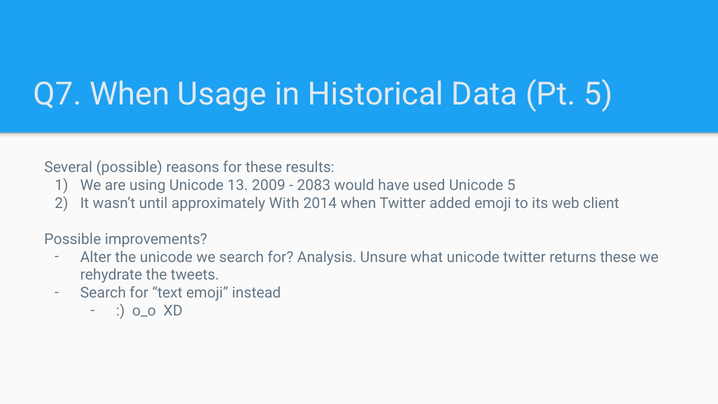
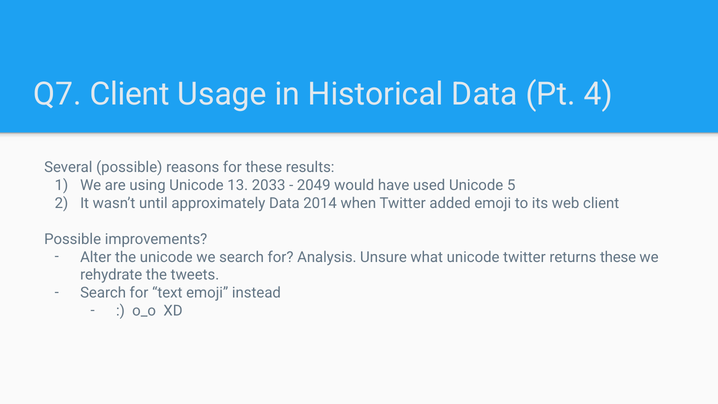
Q7 When: When -> Client
Pt 5: 5 -> 4
2009: 2009 -> 2033
2083: 2083 -> 2049
approximately With: With -> Data
